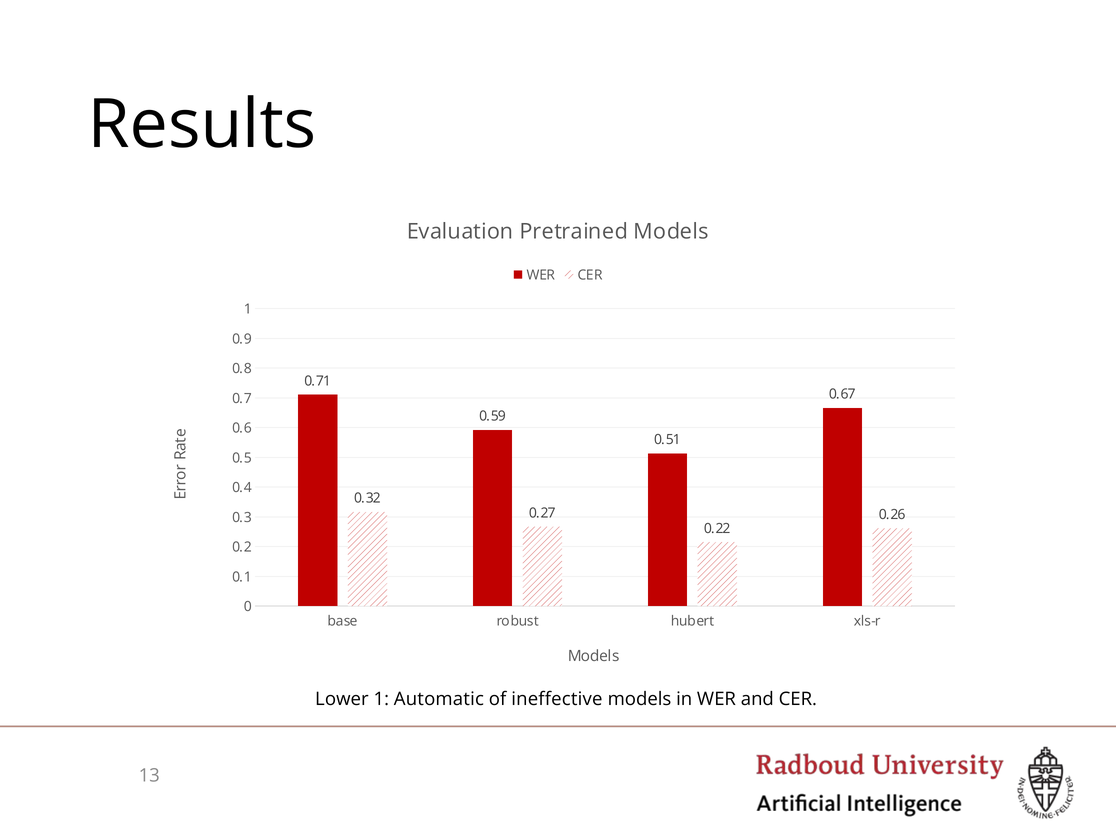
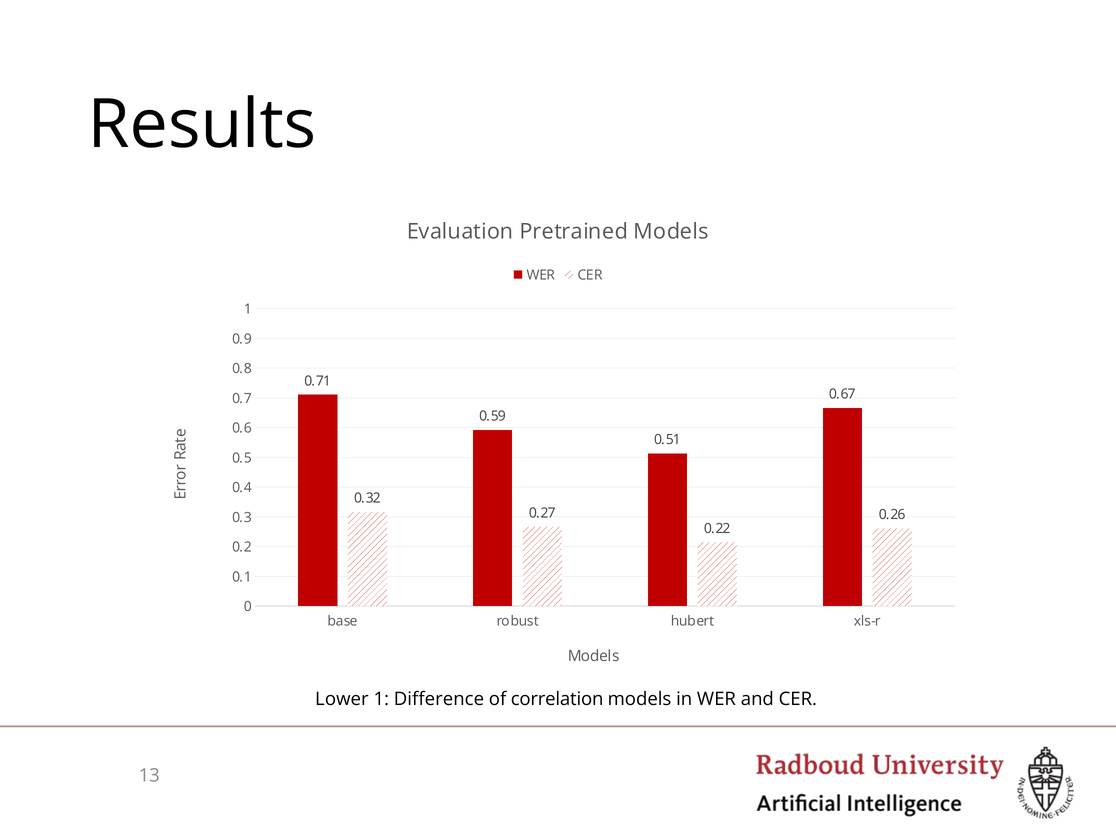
Automatic: Automatic -> Difference
ineffective: ineffective -> correlation
